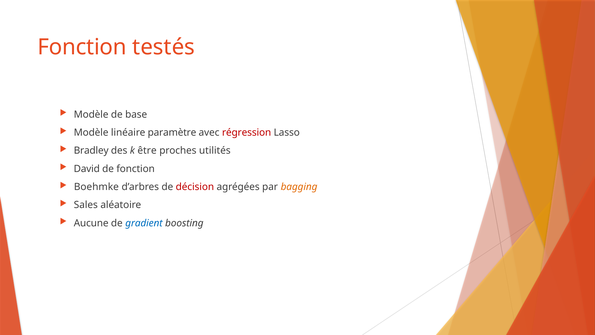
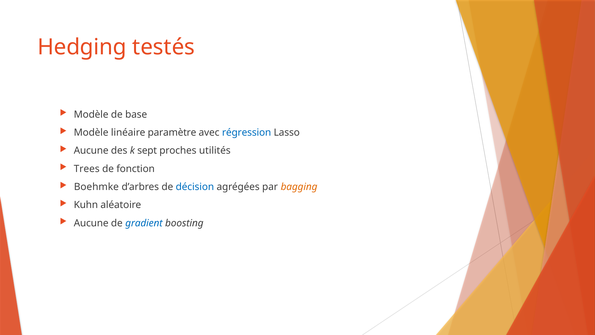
Fonction at (82, 47): Fonction -> Hedging
régression colour: red -> blue
Bradley at (91, 151): Bradley -> Aucune
être: être -> sept
David: David -> Trees
décision colour: red -> blue
Sales: Sales -> Kuhn
